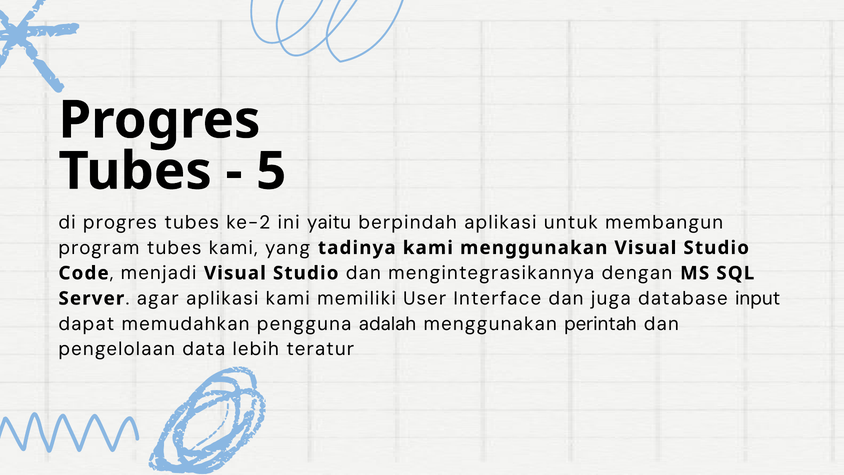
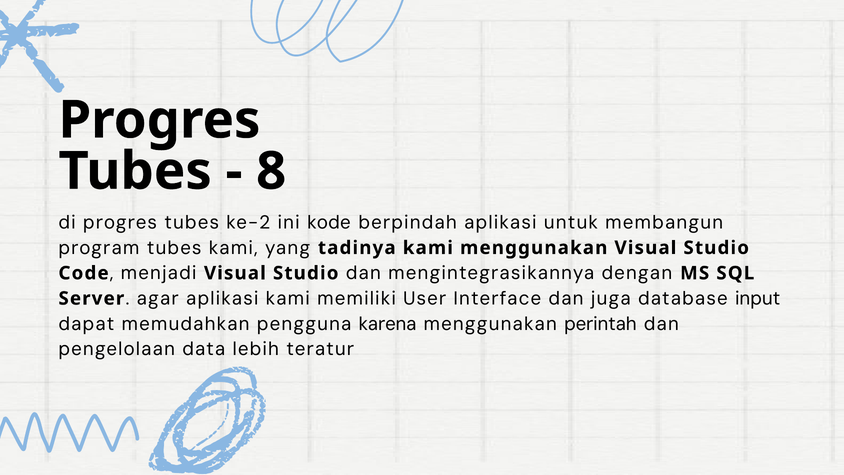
5: 5 -> 8
yaitu: yaitu -> kode
adalah: adalah -> karena
